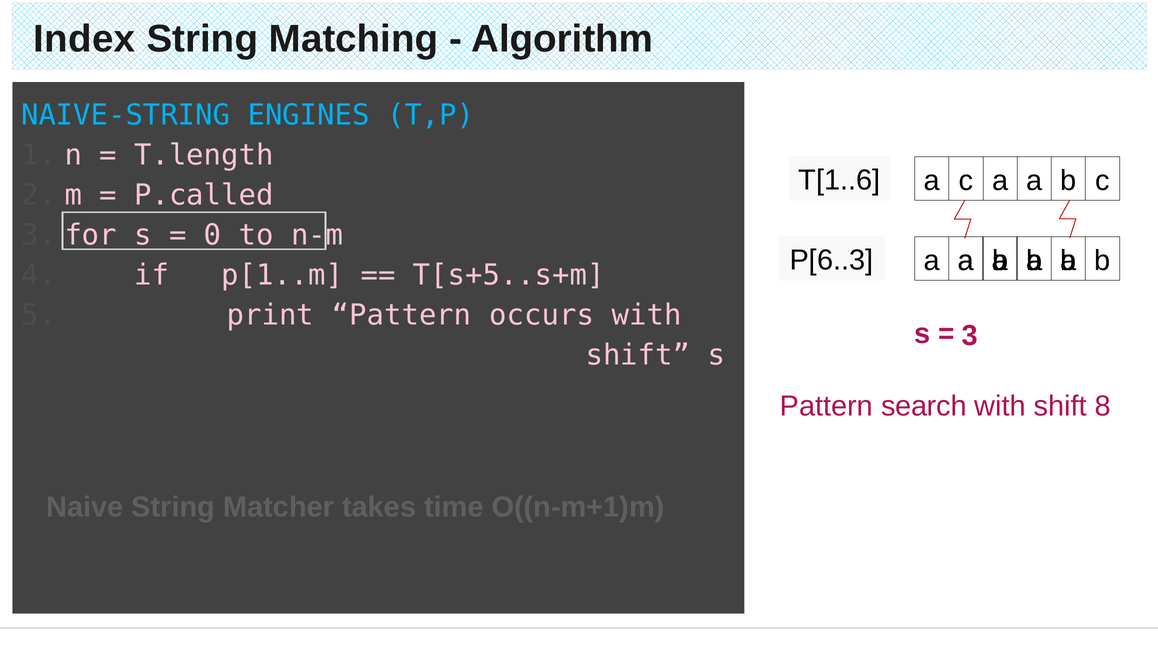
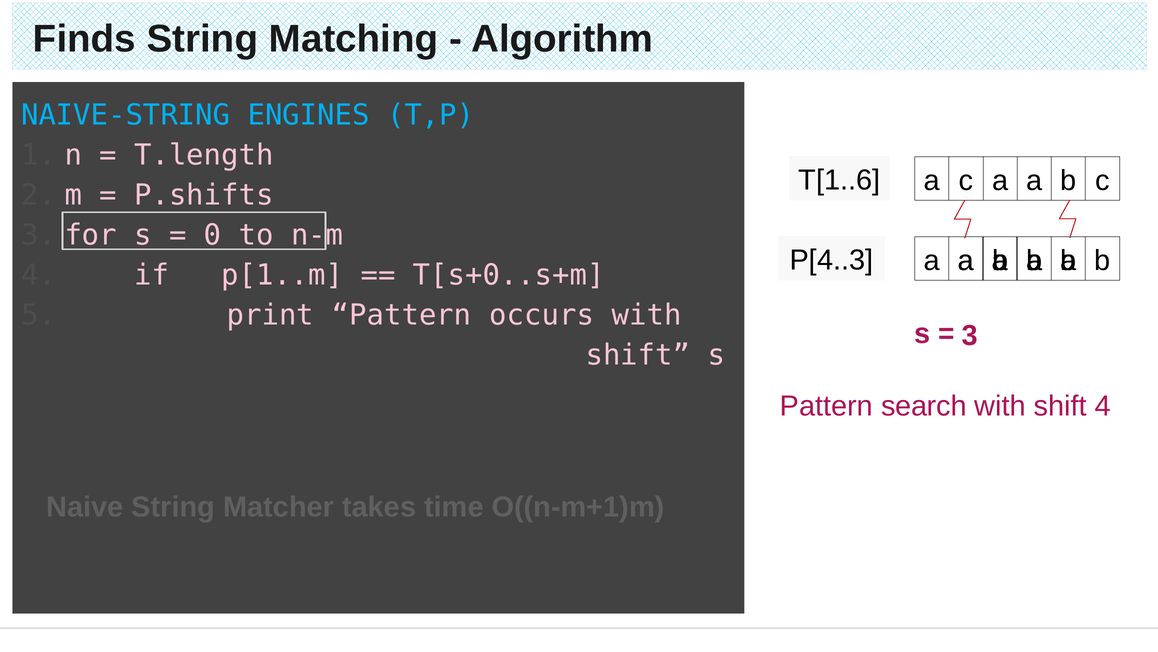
Index: Index -> Finds
P.called: P.called -> P.shifts
P[6..3: P[6..3 -> P[4..3
T[s+5..s+m: T[s+5..s+m -> T[s+0..s+m
shift 8: 8 -> 4
